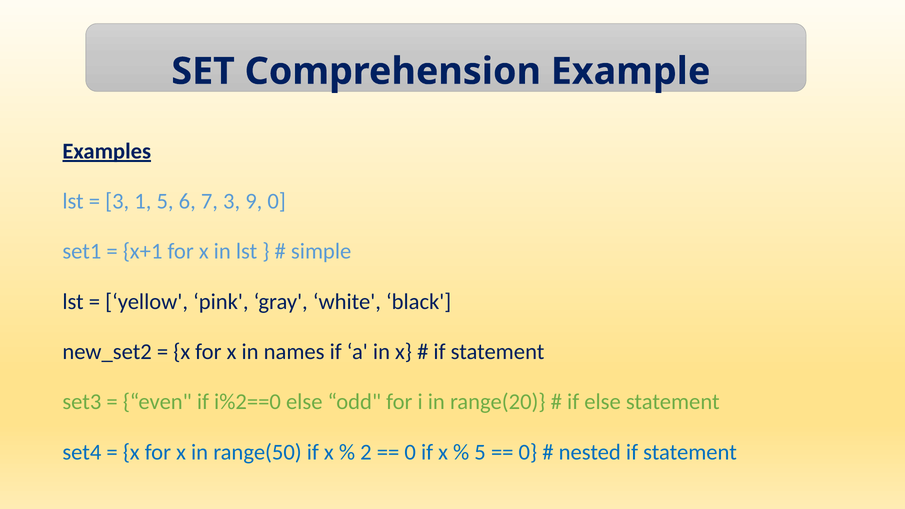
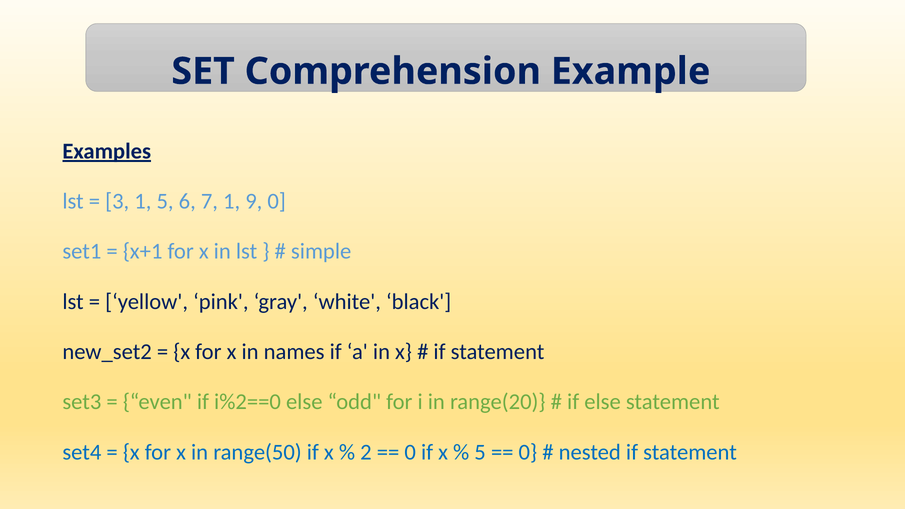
7 3: 3 -> 1
